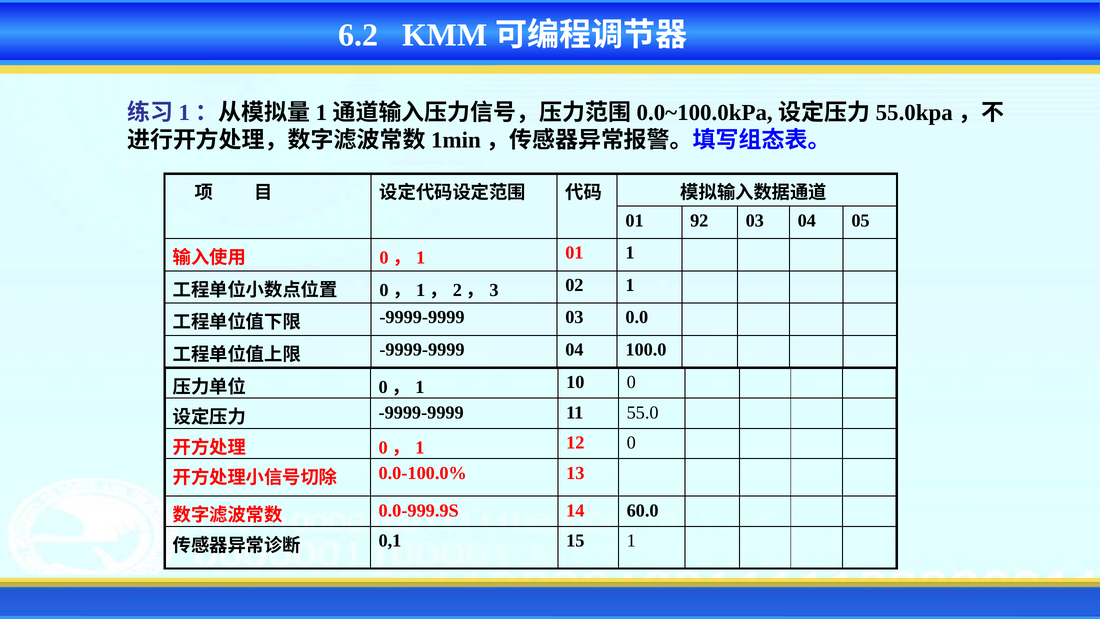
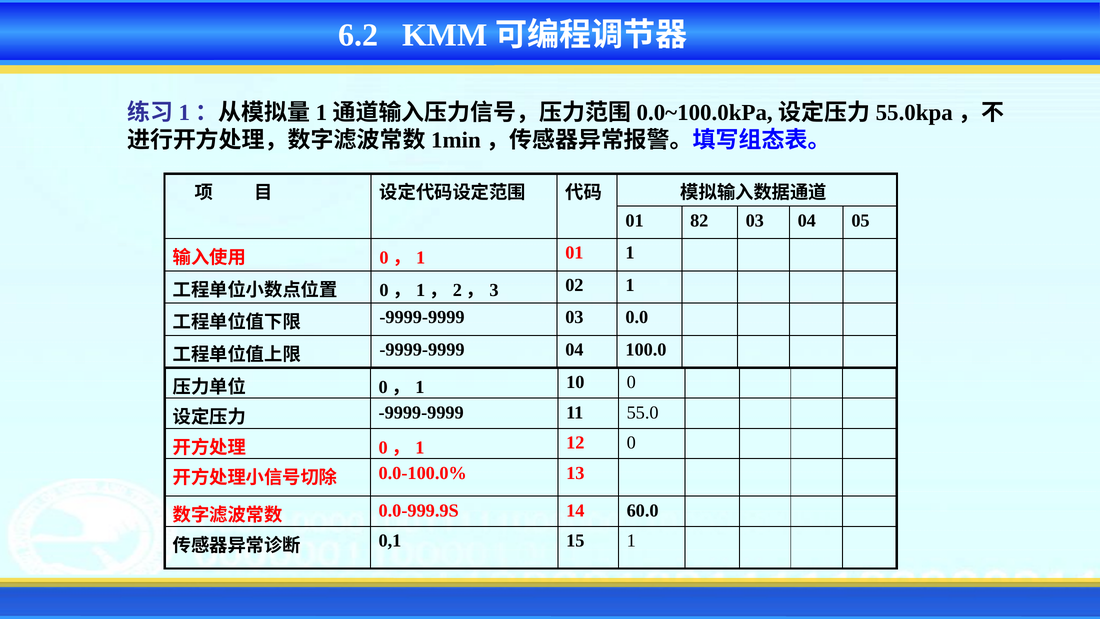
92: 92 -> 82
